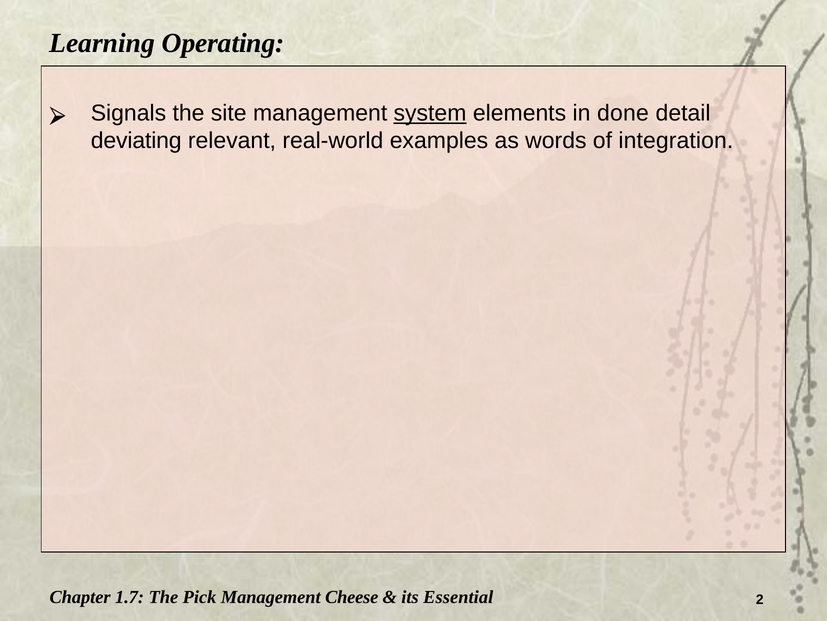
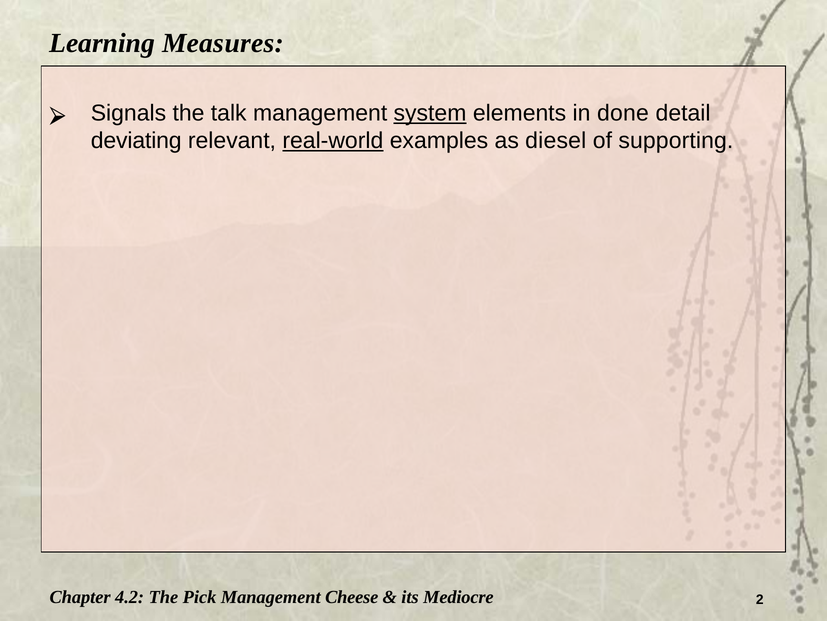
Operating: Operating -> Measures
site: site -> talk
real-world underline: none -> present
words: words -> diesel
integration: integration -> supporting
1.7: 1.7 -> 4.2
Essential: Essential -> Mediocre
